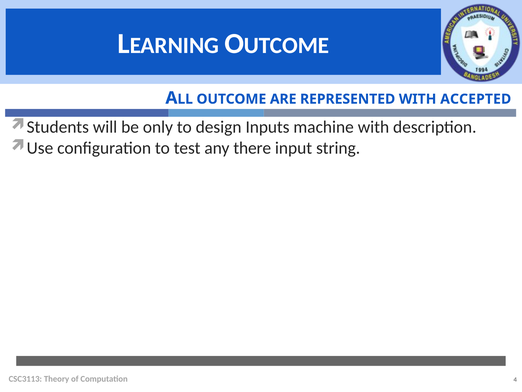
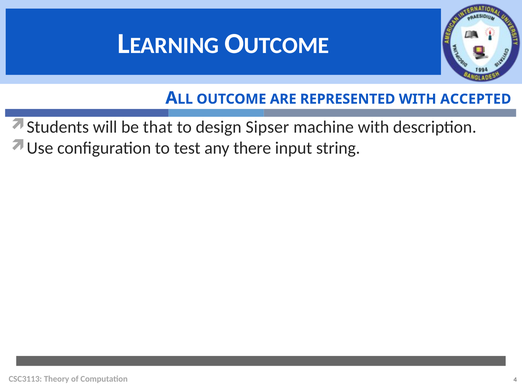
only: only -> that
Inputs: Inputs -> Sipser
